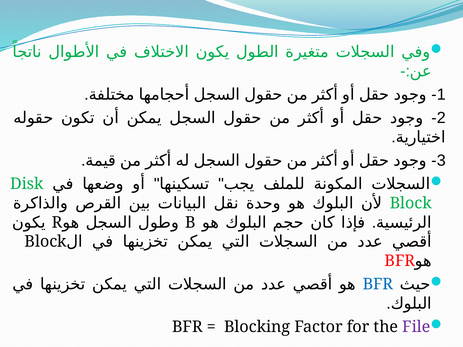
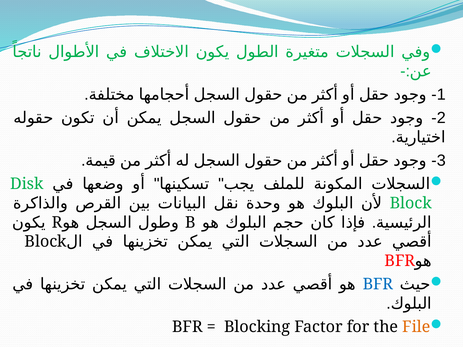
File colour: purple -> orange
